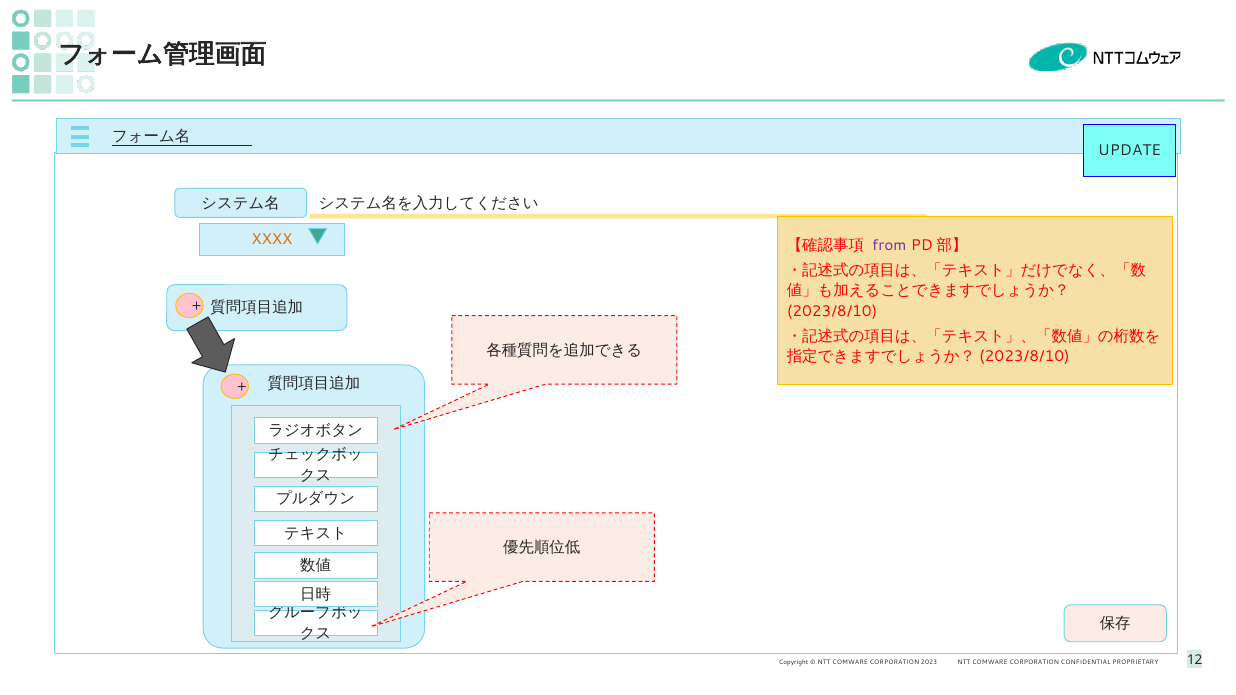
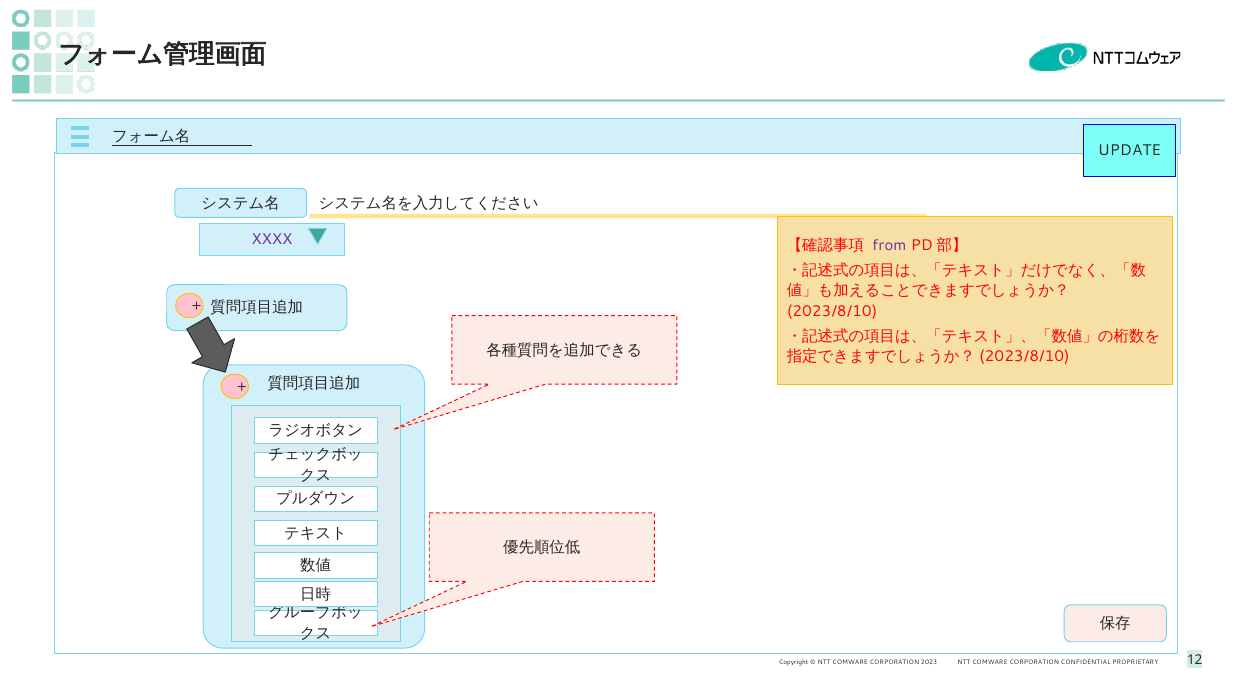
XXXX colour: orange -> purple
